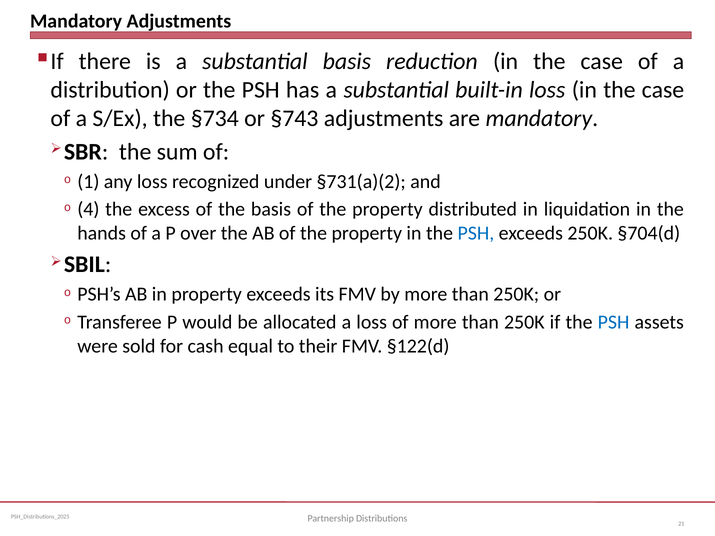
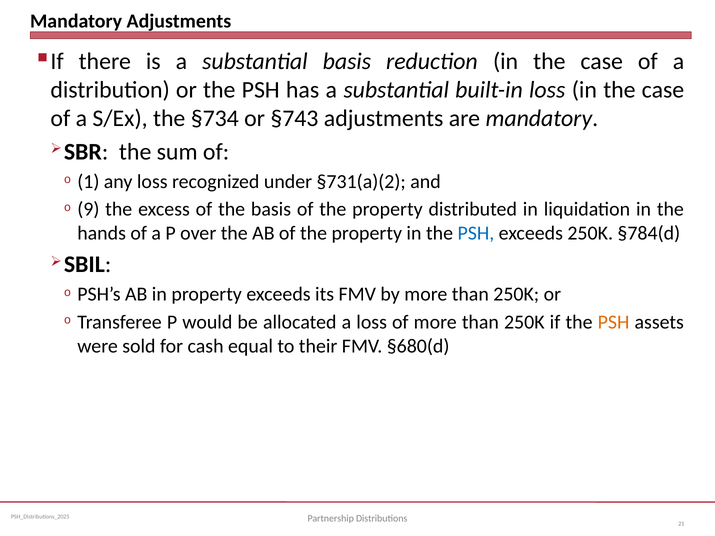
4: 4 -> 9
§704(d: §704(d -> §784(d
PSH at (614, 322) colour: blue -> orange
§122(d: §122(d -> §680(d
